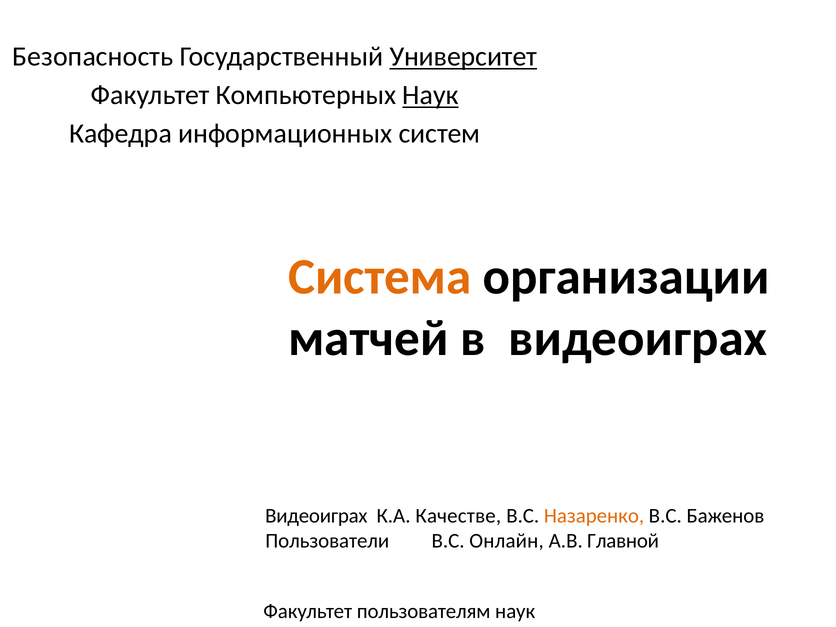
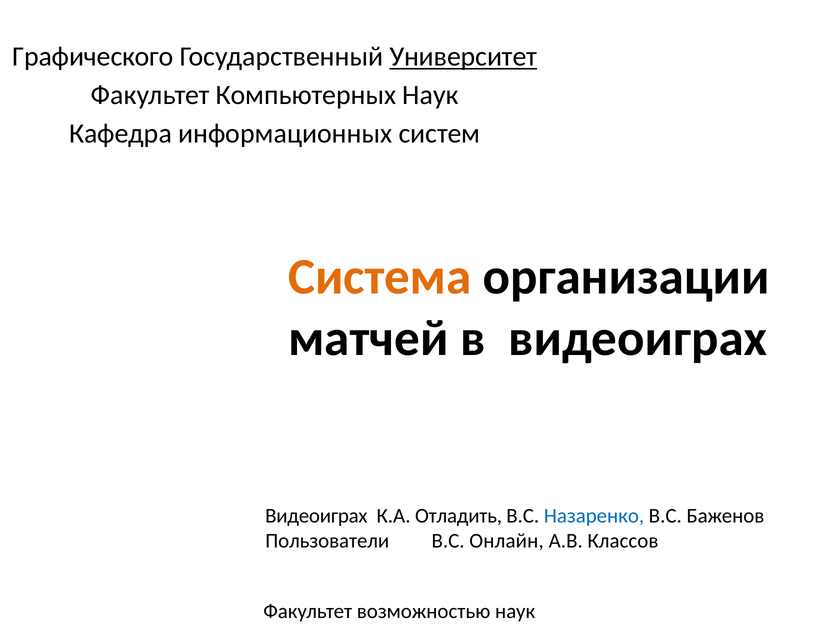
Безопасность: Безопасность -> Графического
Наук at (431, 95) underline: present -> none
Качестве: Качестве -> Отладить
Назаренко colour: orange -> blue
Главной: Главной -> Классов
пользователям: пользователям -> возможностью
